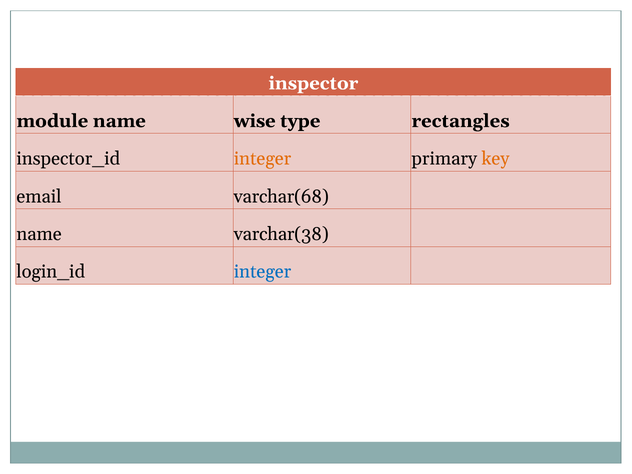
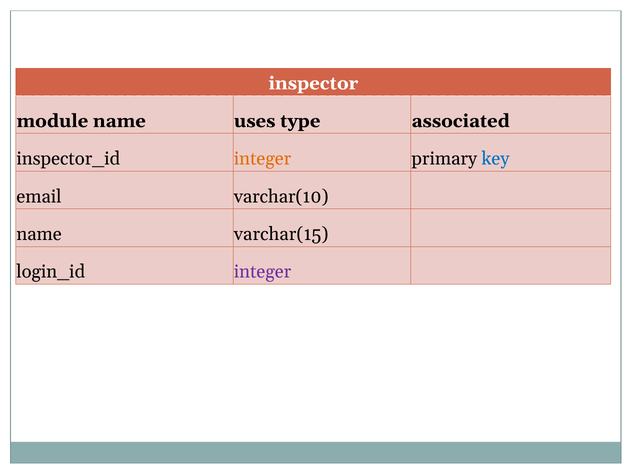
wise: wise -> uses
rectangles: rectangles -> associated
key colour: orange -> blue
varchar(68: varchar(68 -> varchar(10
varchar(38: varchar(38 -> varchar(15
integer at (263, 272) colour: blue -> purple
